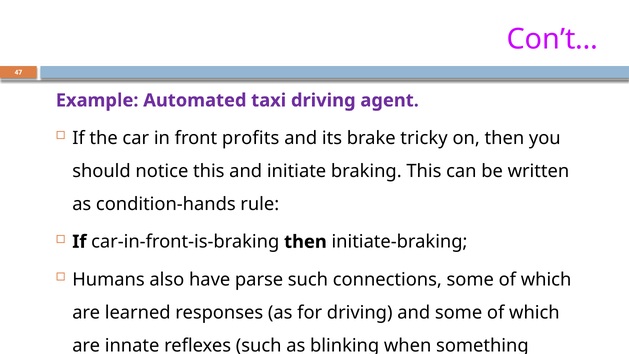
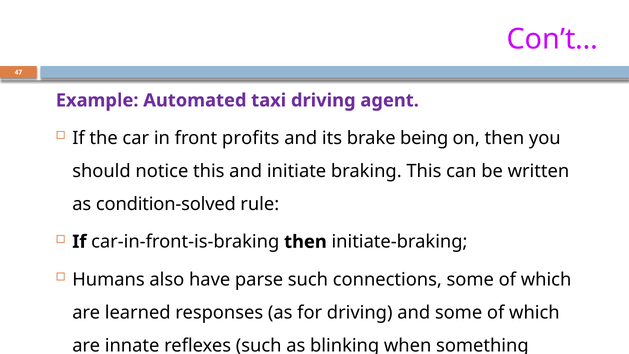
tricky: tricky -> being
condition-hands: condition-hands -> condition-solved
